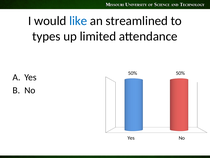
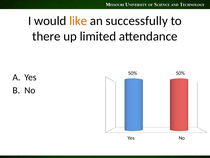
like colour: blue -> orange
streamlined: streamlined -> successfully
types: types -> there
